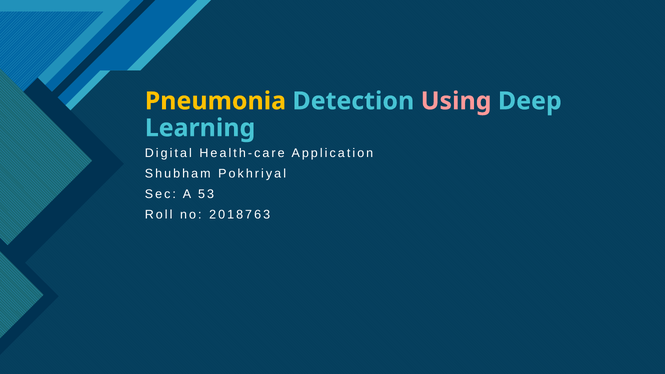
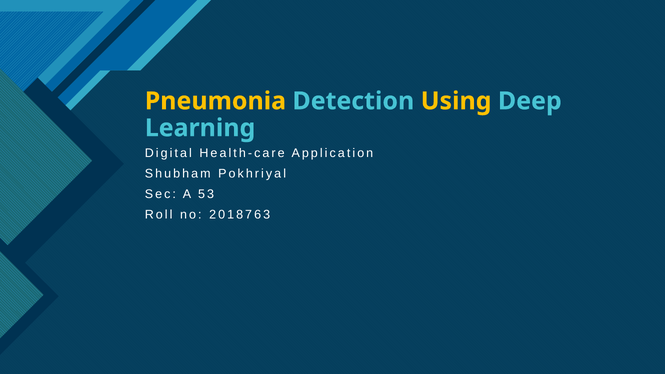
Using colour: pink -> yellow
